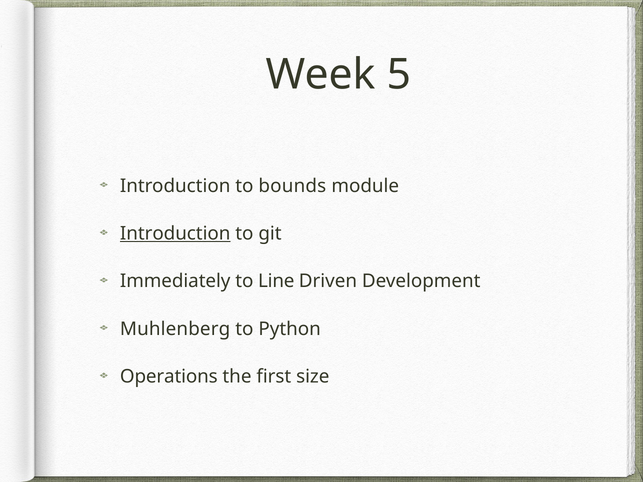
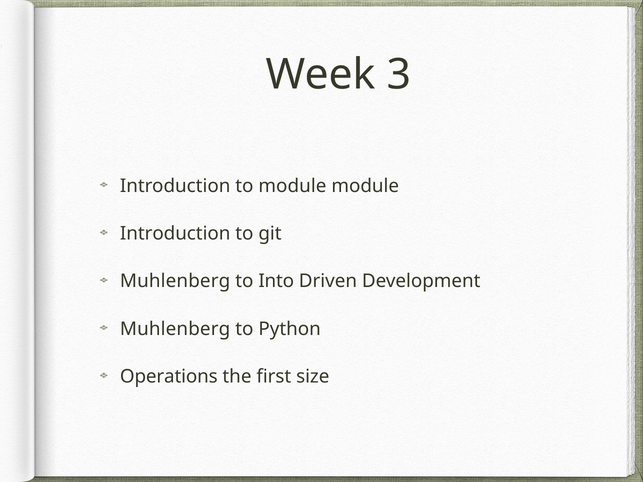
5: 5 -> 3
to bounds: bounds -> module
Introduction at (175, 234) underline: present -> none
Immediately at (175, 281): Immediately -> Muhlenberg
Line: Line -> Into
